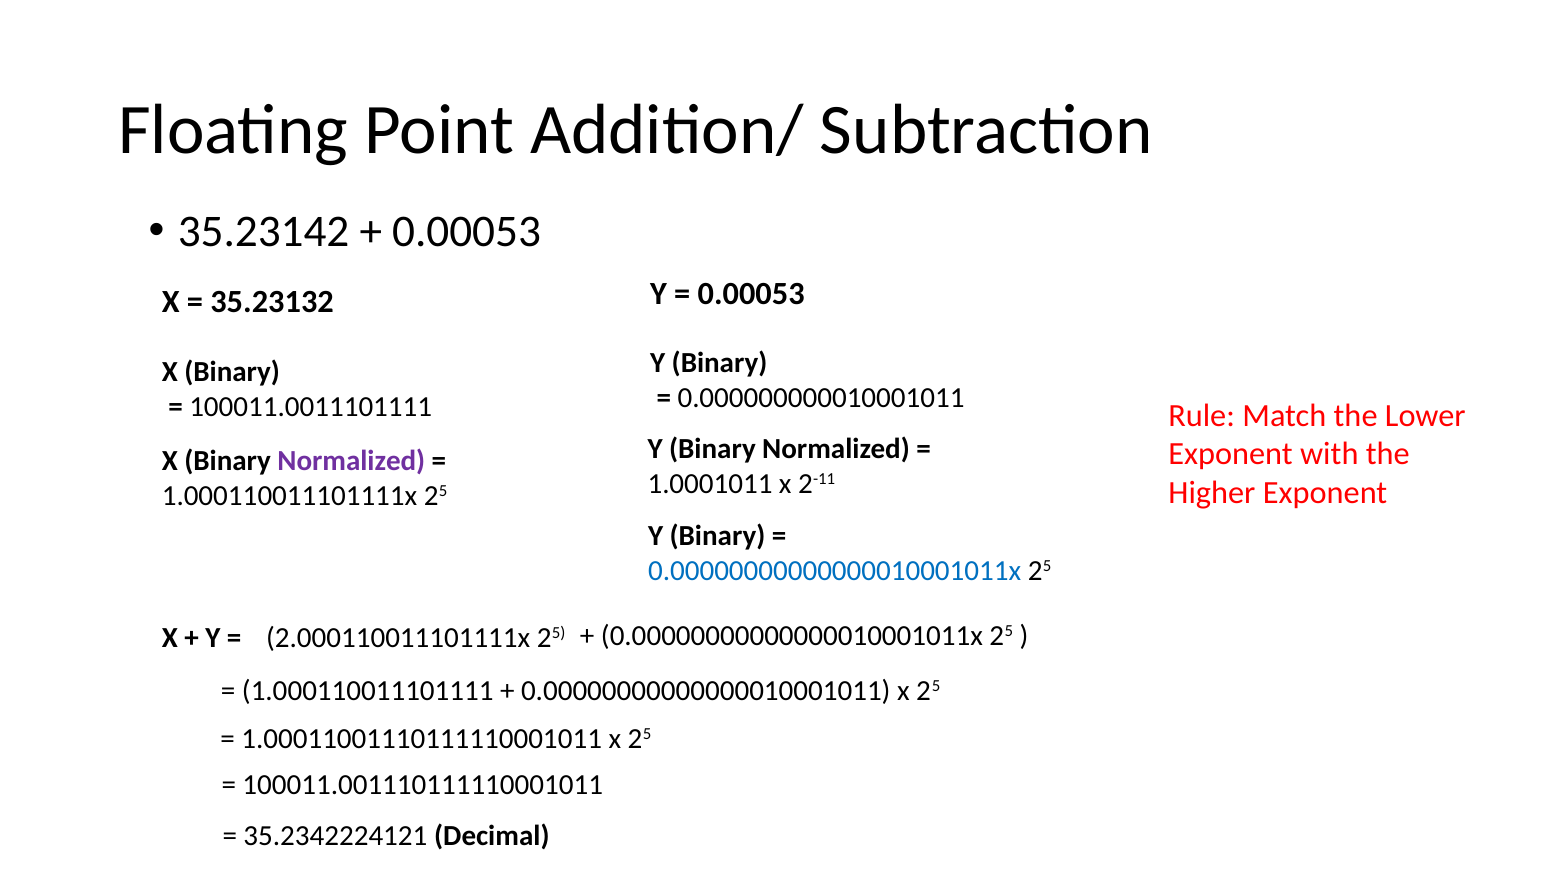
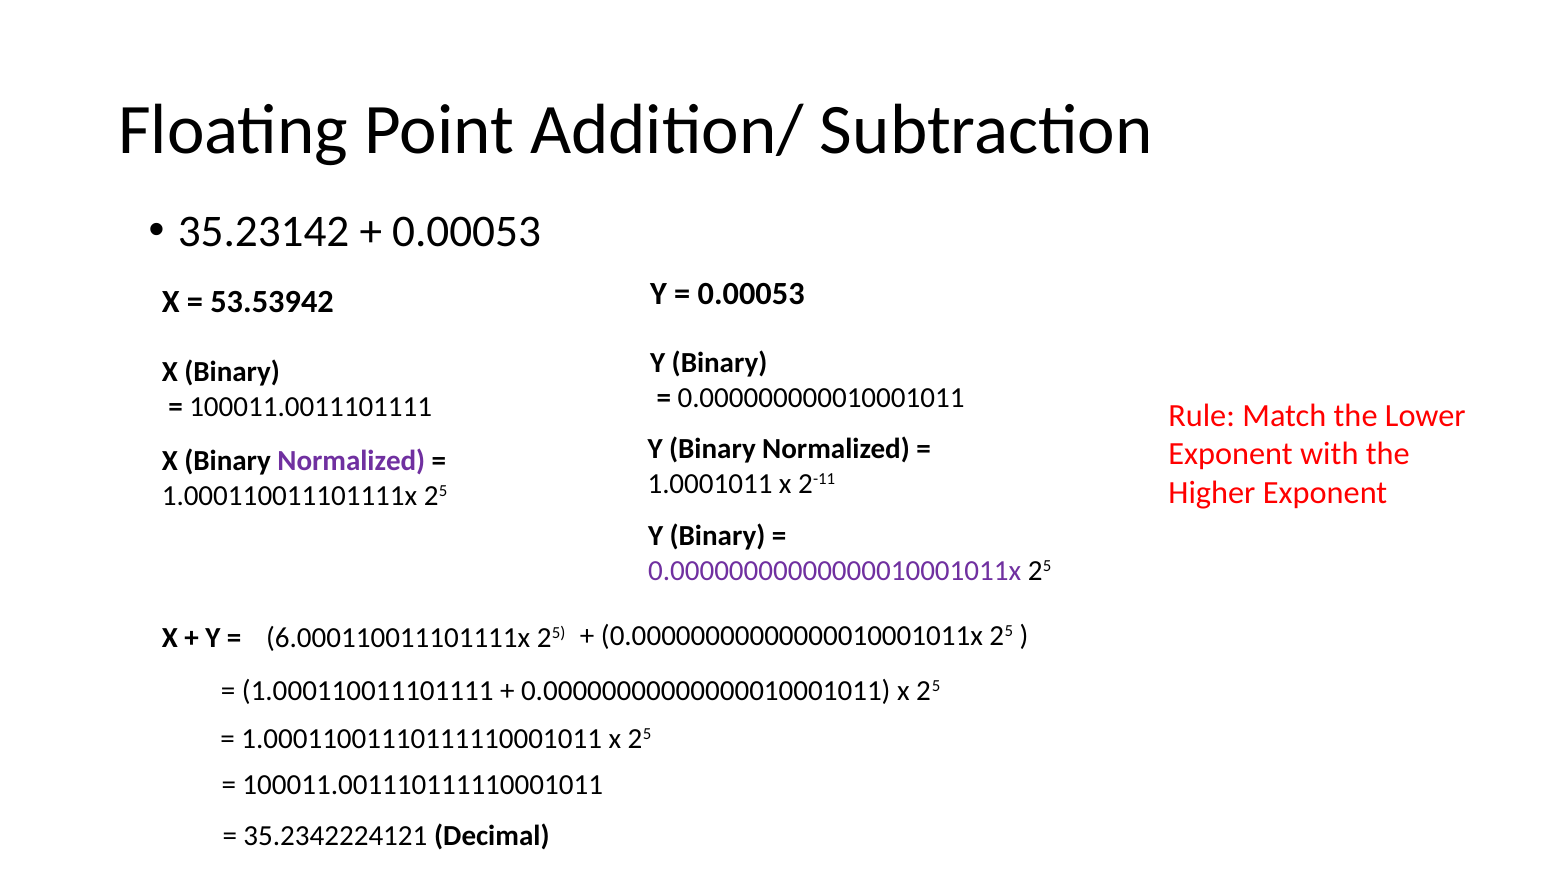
35.23132: 35.23132 -> 53.53942
0.00000000000000010001011x at (835, 571) colour: blue -> purple
2.000110011101111x: 2.000110011101111x -> 6.000110011101111x
